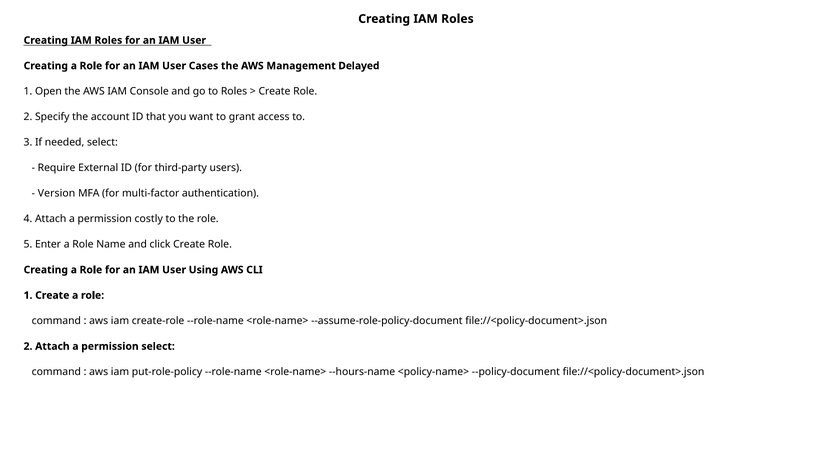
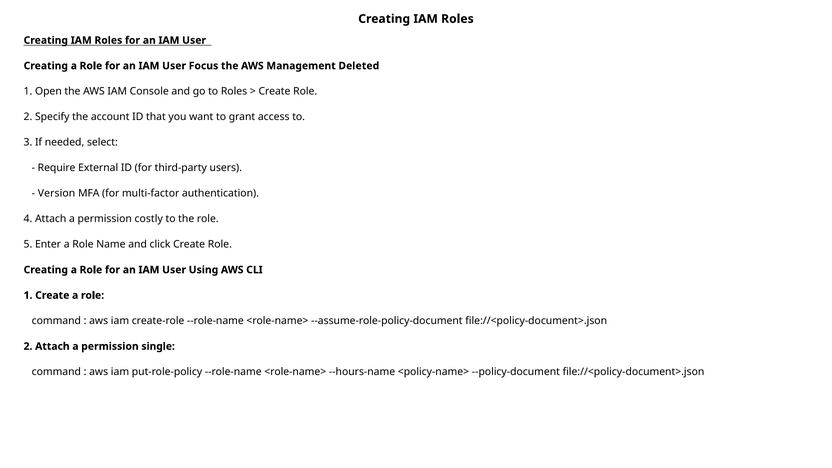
Cases: Cases -> Focus
Delayed: Delayed -> Deleted
permission select: select -> single
